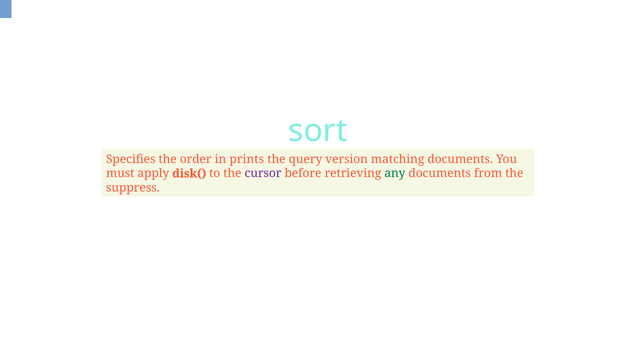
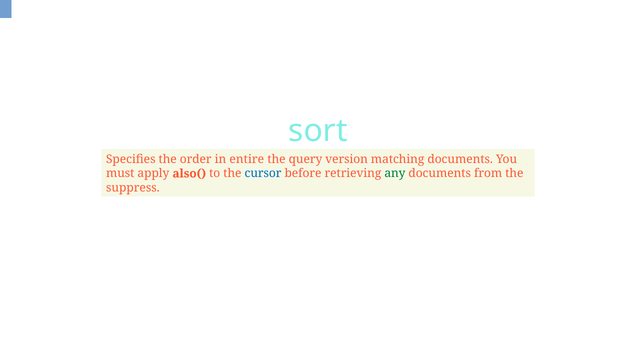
prints: prints -> entire
disk(: disk( -> also(
cursor colour: purple -> blue
